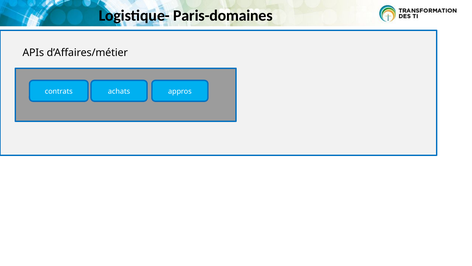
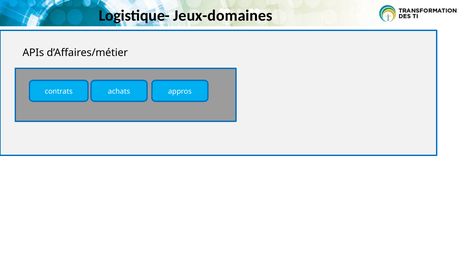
Paris-domaines: Paris-domaines -> Jeux-domaines
